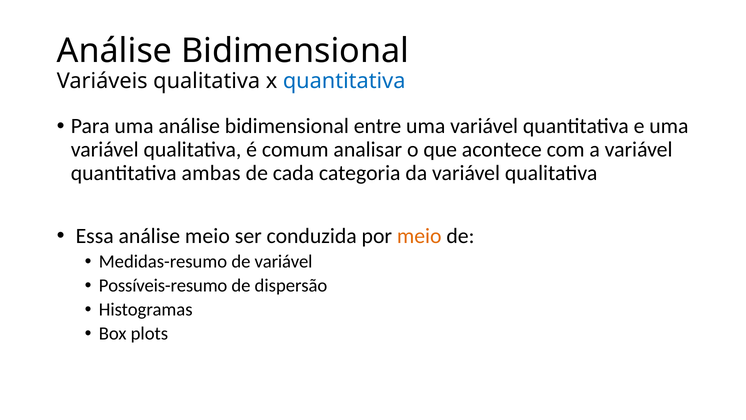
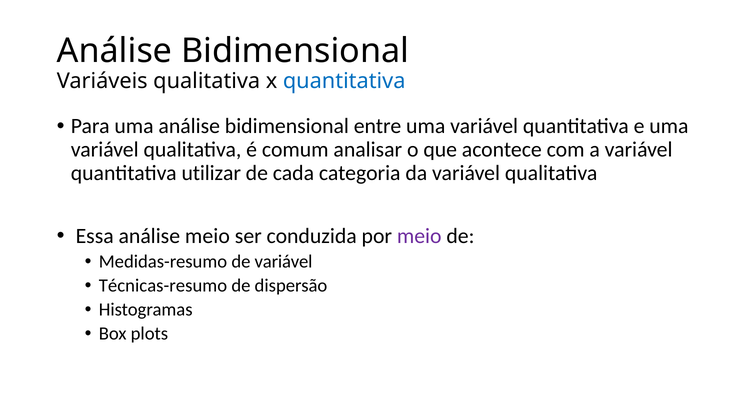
ambas: ambas -> utilizar
meio at (419, 236) colour: orange -> purple
Possíveis-resumo: Possíveis-resumo -> Técnicas-resumo
